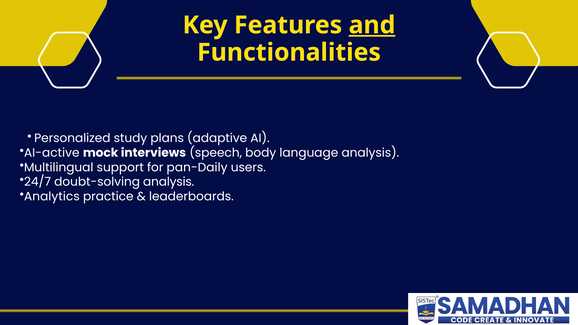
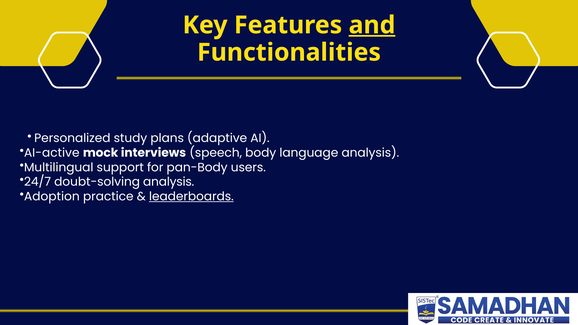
pan-Daily: pan-Daily -> pan-Body
Analytics: Analytics -> Adoption
leaderboards underline: none -> present
